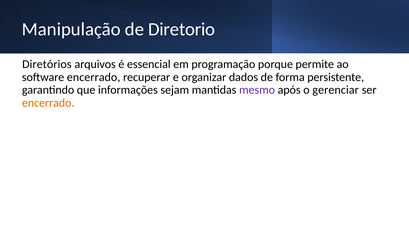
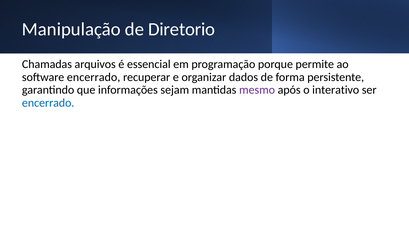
Diretórios: Diretórios -> Chamadas
gerenciar: gerenciar -> interativo
encerrado at (48, 103) colour: orange -> blue
